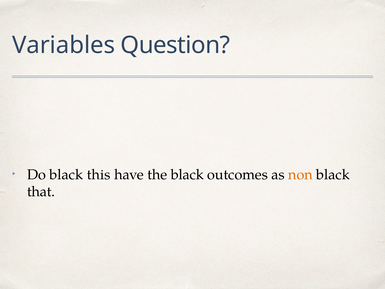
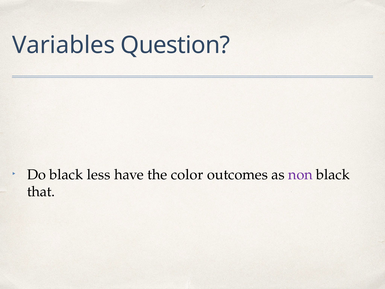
this: this -> less
the black: black -> color
non colour: orange -> purple
